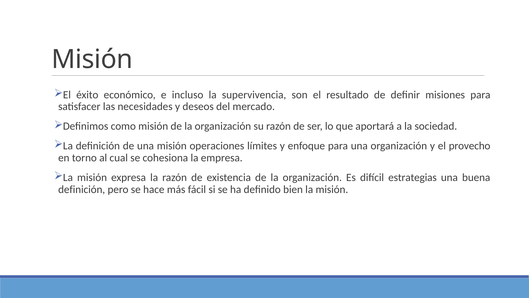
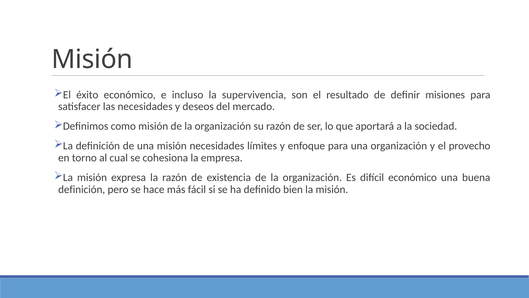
misión operaciones: operaciones -> necesidades
difícil estrategias: estrategias -> económico
